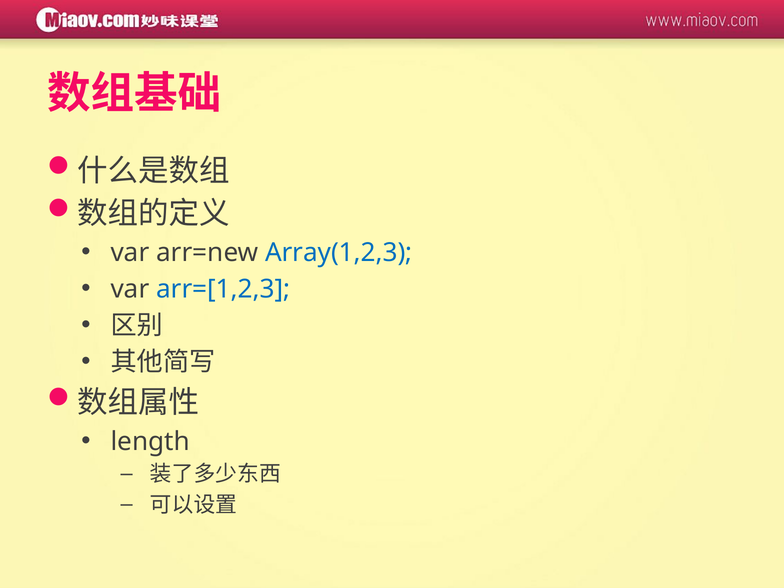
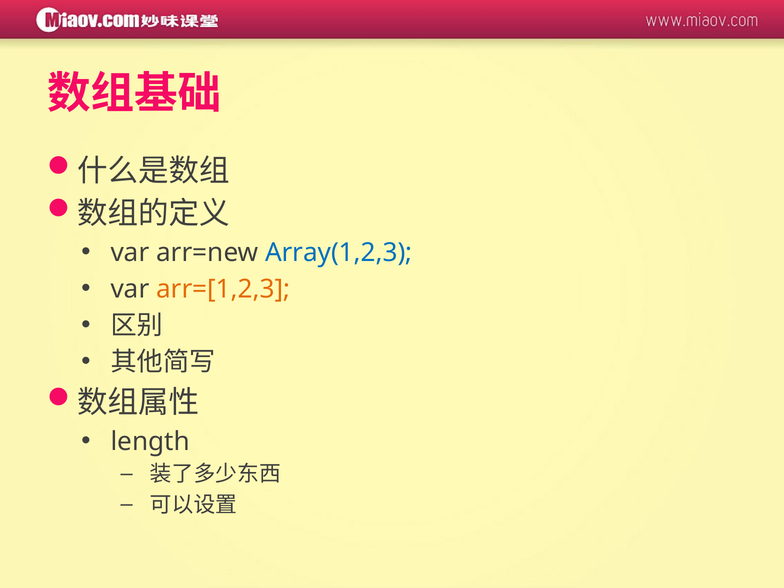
arr=[1,2,3 colour: blue -> orange
